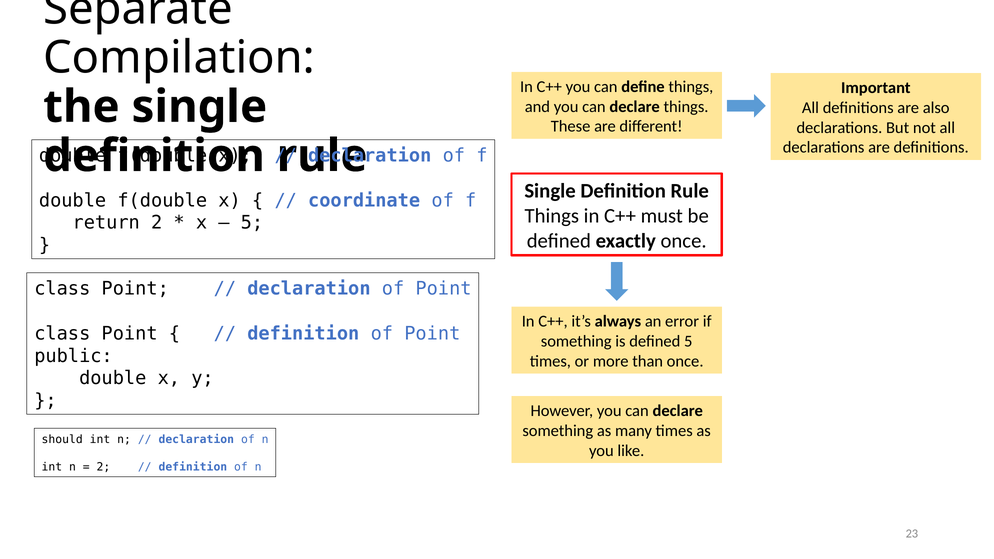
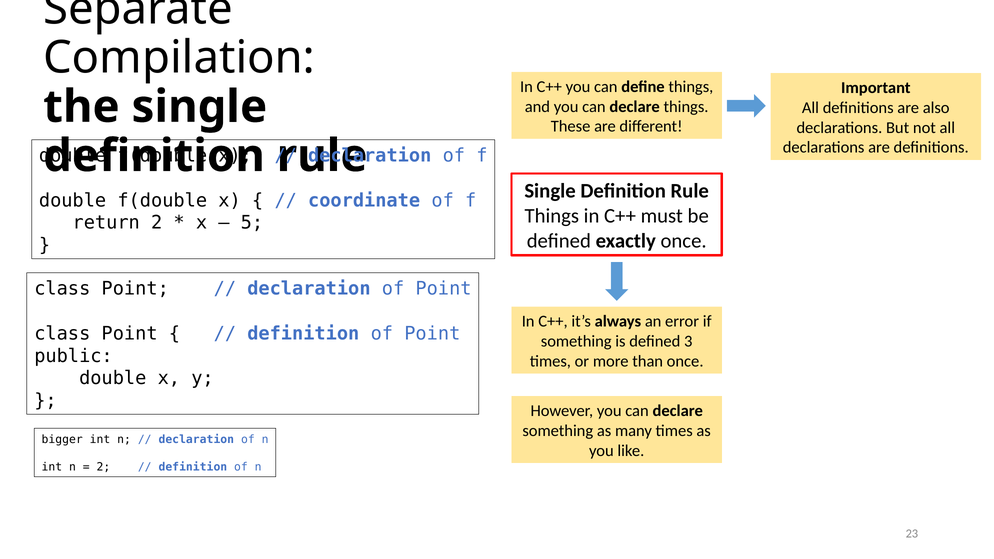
defined 5: 5 -> 3
should: should -> bigger
